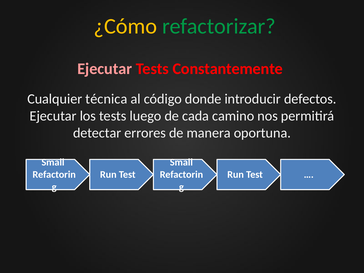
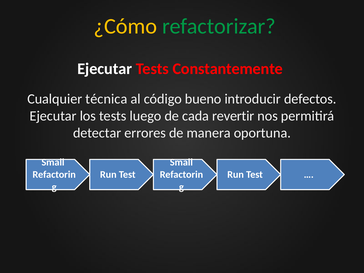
Ejecutar at (105, 69) colour: pink -> white
donde: donde -> bueno
camino: camino -> revertir
